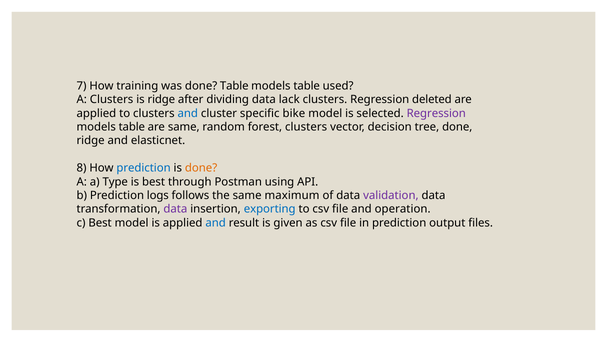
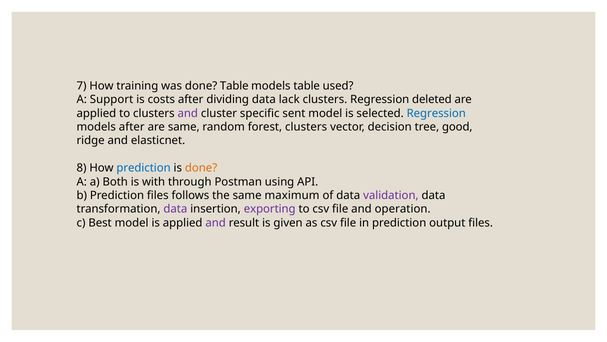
A Clusters: Clusters -> Support
is ridge: ridge -> costs
and at (188, 113) colour: blue -> purple
bike: bike -> sent
Regression at (436, 113) colour: purple -> blue
table at (132, 127): table -> after
tree done: done -> good
Type: Type -> Both
is best: best -> with
Prediction logs: logs -> files
exporting colour: blue -> purple
and at (216, 222) colour: blue -> purple
